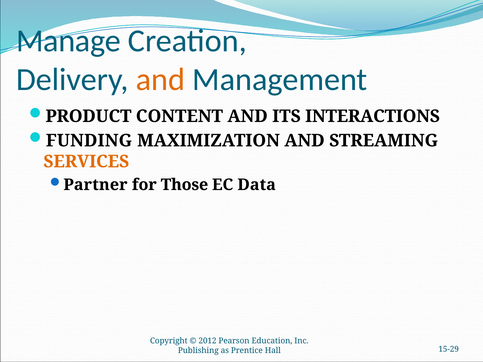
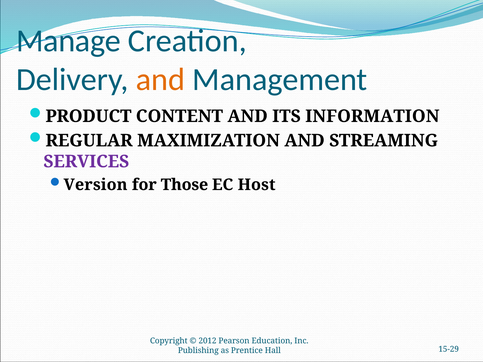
INTERACTIONS: INTERACTIONS -> INFORMATION
FUNDING: FUNDING -> REGULAR
SERVICES colour: orange -> purple
Partner: Partner -> Version
Data: Data -> Host
